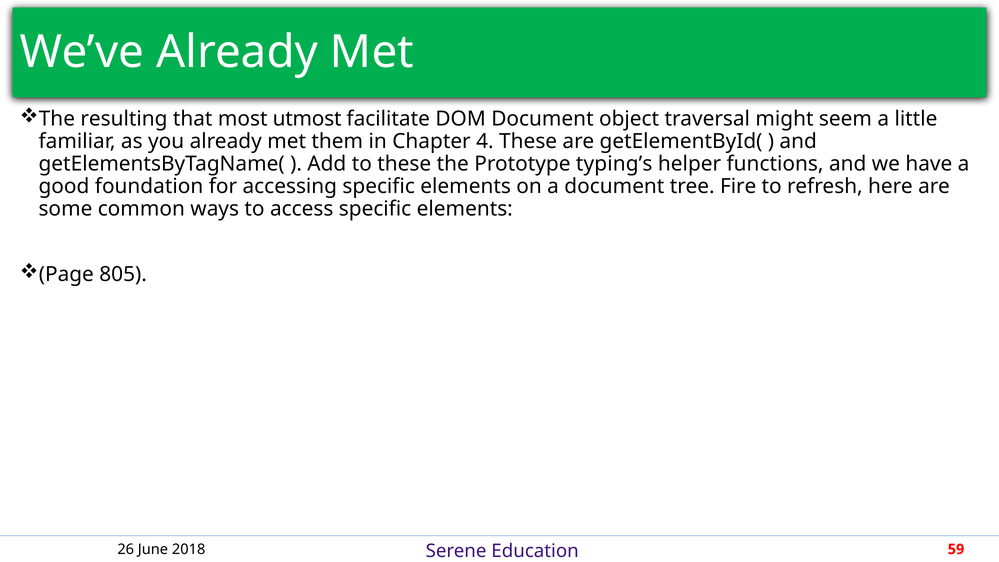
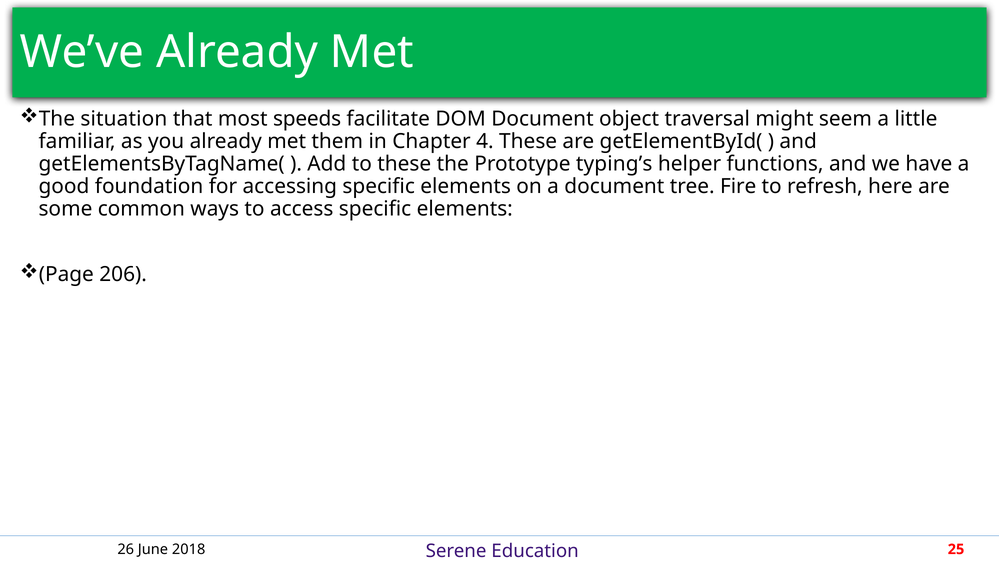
resulting: resulting -> situation
utmost: utmost -> speeds
805: 805 -> 206
59: 59 -> 25
